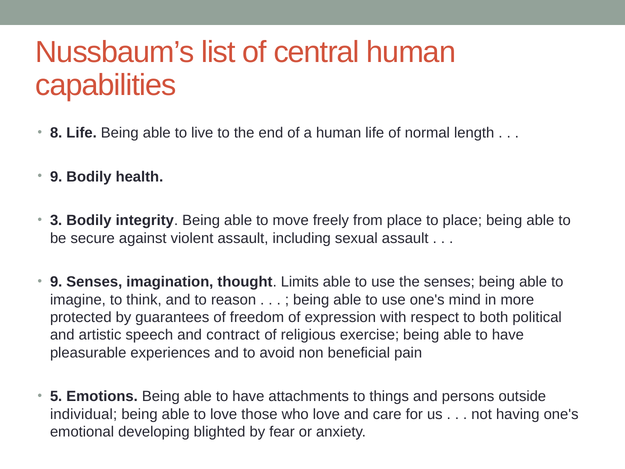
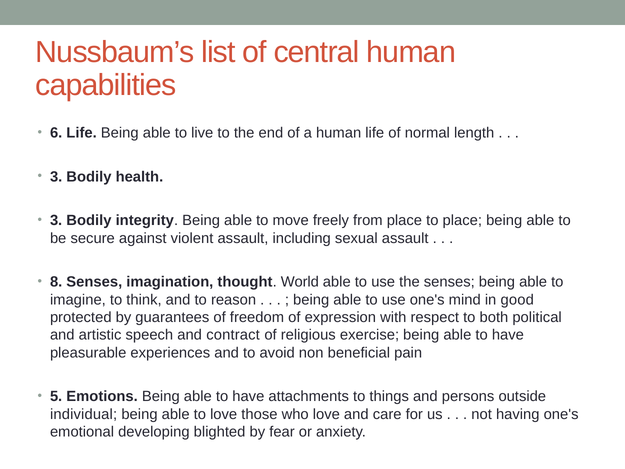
8: 8 -> 6
9 at (56, 177): 9 -> 3
9 at (56, 282): 9 -> 8
Limits: Limits -> World
more: more -> good
